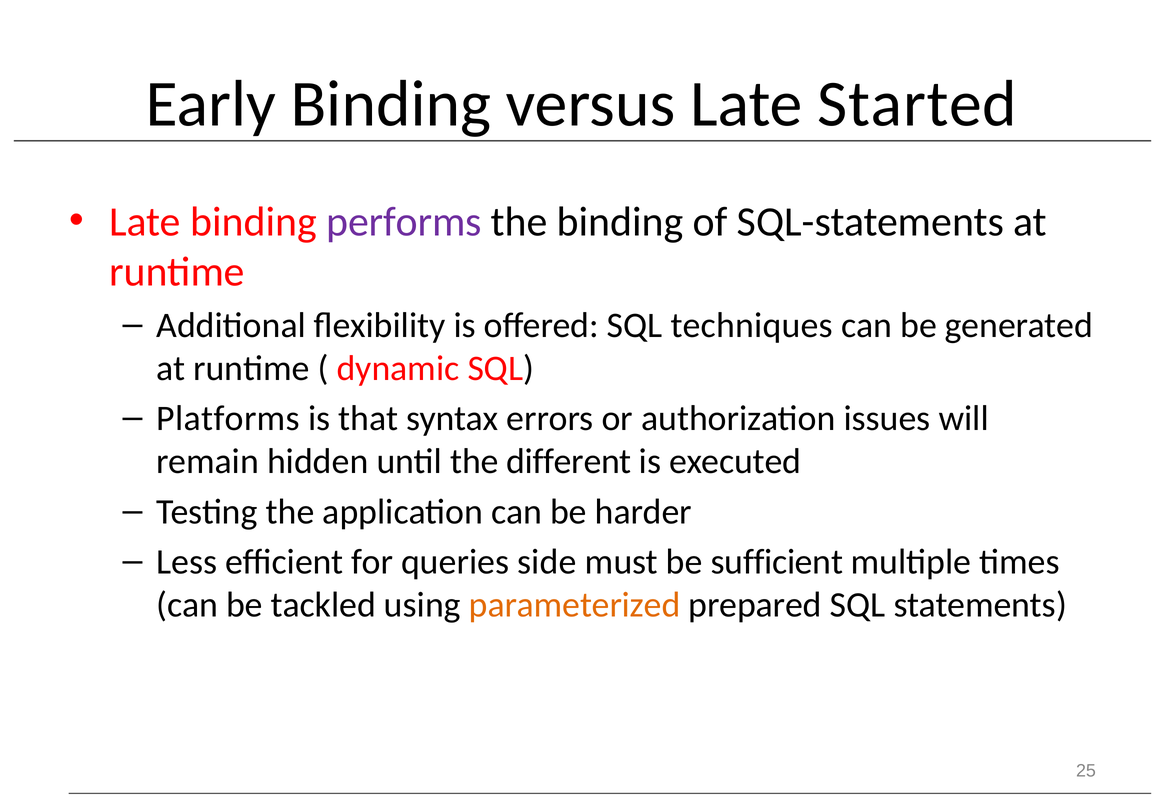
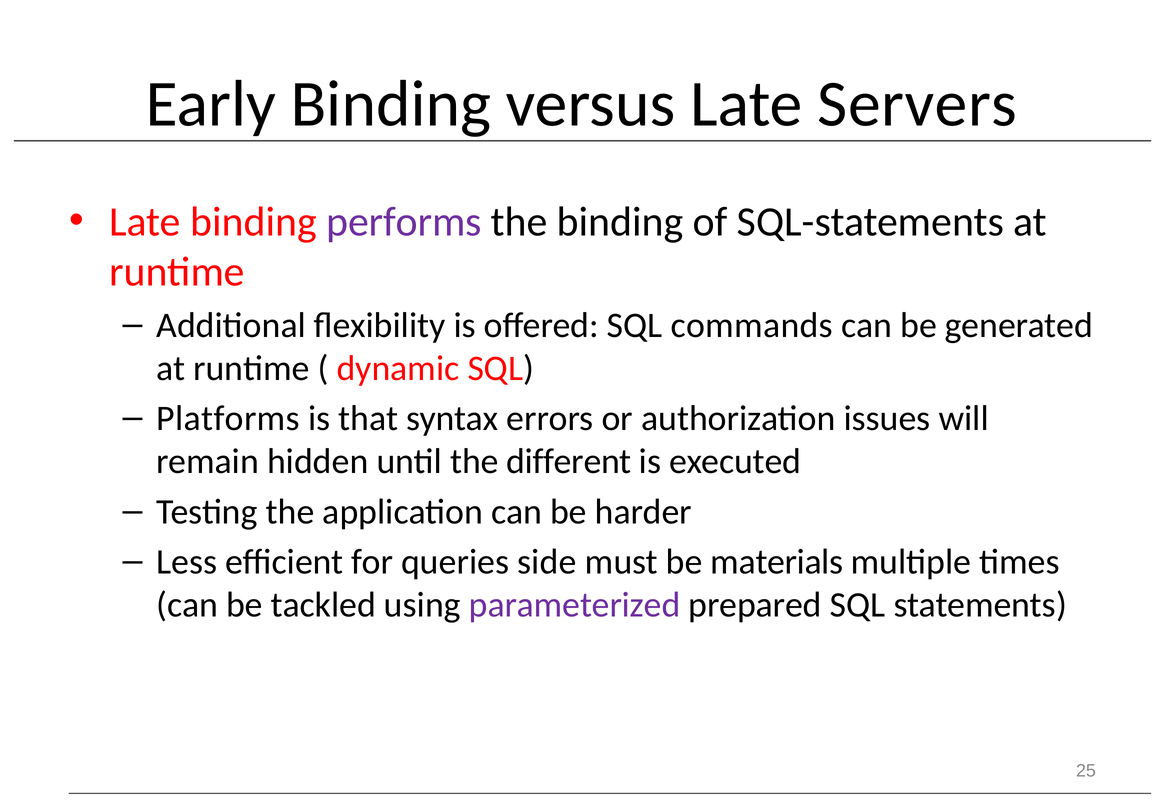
Started: Started -> Servers
techniques: techniques -> commands
sufficient: sufficient -> materials
parameterized colour: orange -> purple
